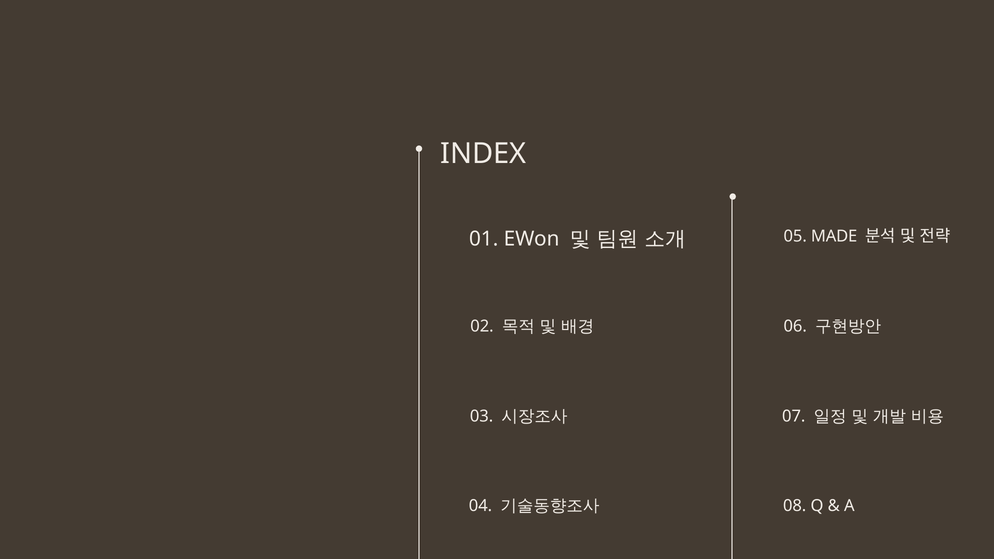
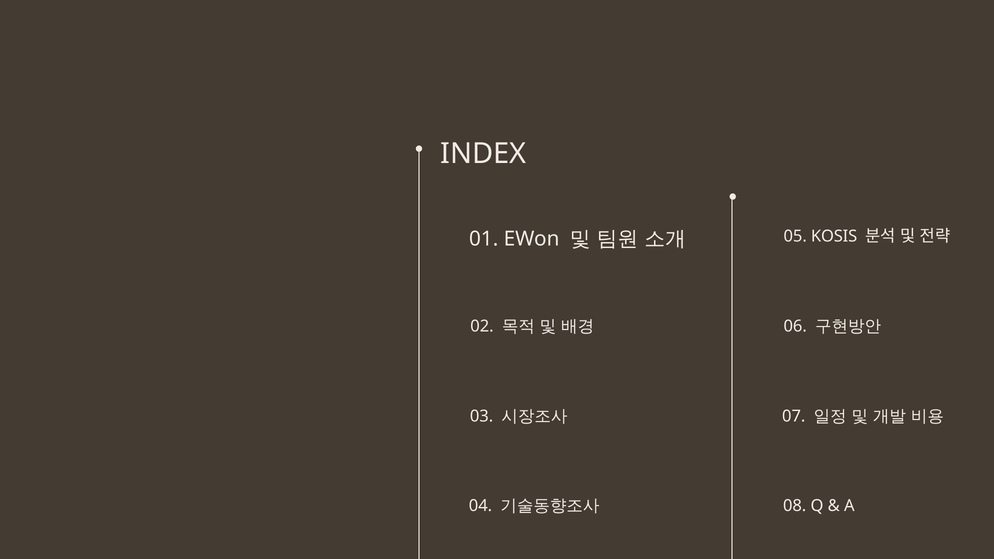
MADE: MADE -> KOSIS
